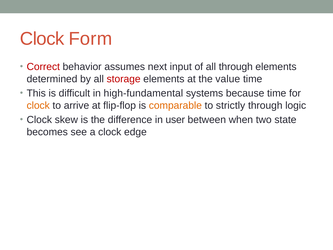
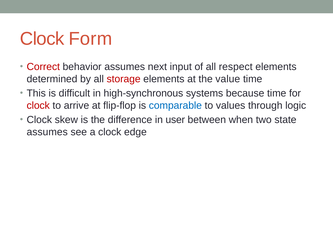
all through: through -> respect
high-fundamental: high-fundamental -> high-synchronous
clock at (38, 105) colour: orange -> red
comparable colour: orange -> blue
strictly: strictly -> values
becomes at (47, 132): becomes -> assumes
